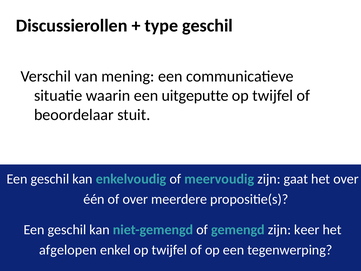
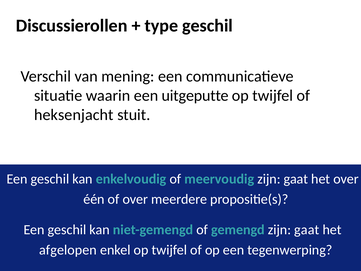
beoordelaar: beoordelaar -> heksenjacht
gemengd zijn keer: keer -> gaat
